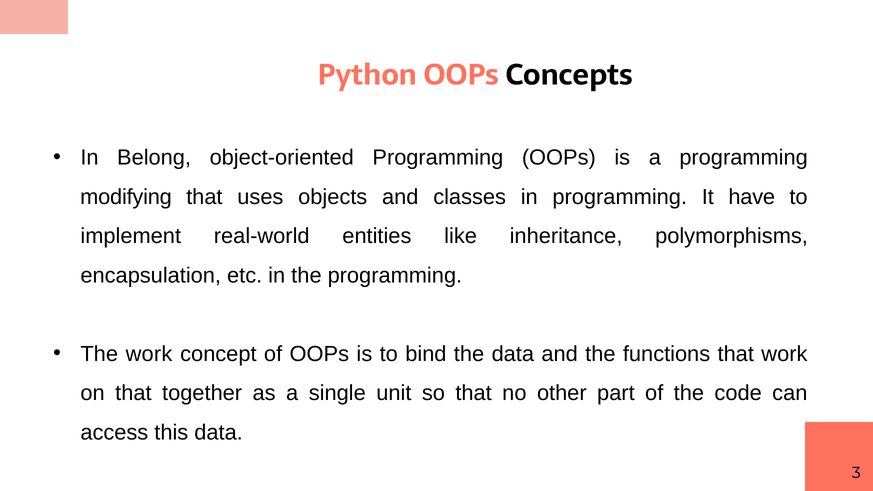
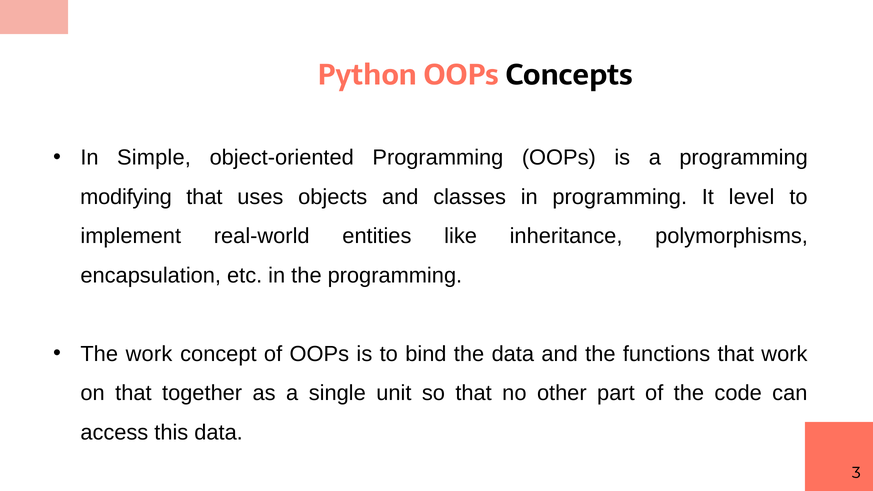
Belong: Belong -> Simple
have: have -> level
